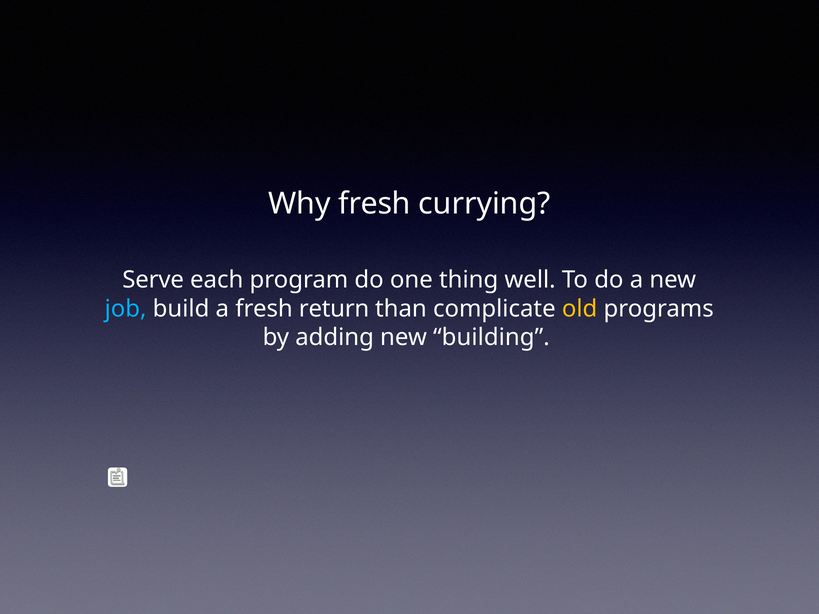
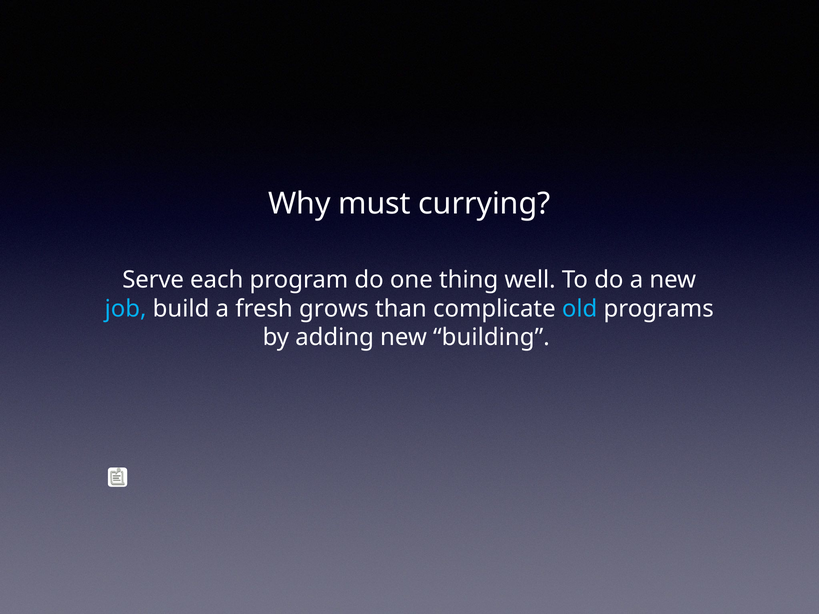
Why fresh: fresh -> must
return: return -> grows
old colour: yellow -> light blue
